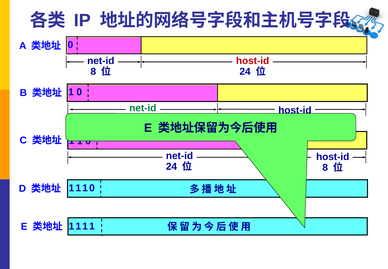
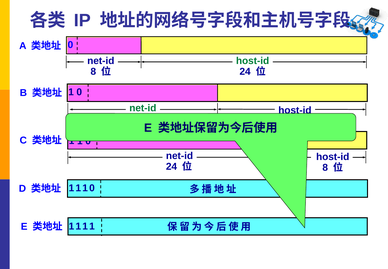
host-id at (253, 61) colour: red -> green
